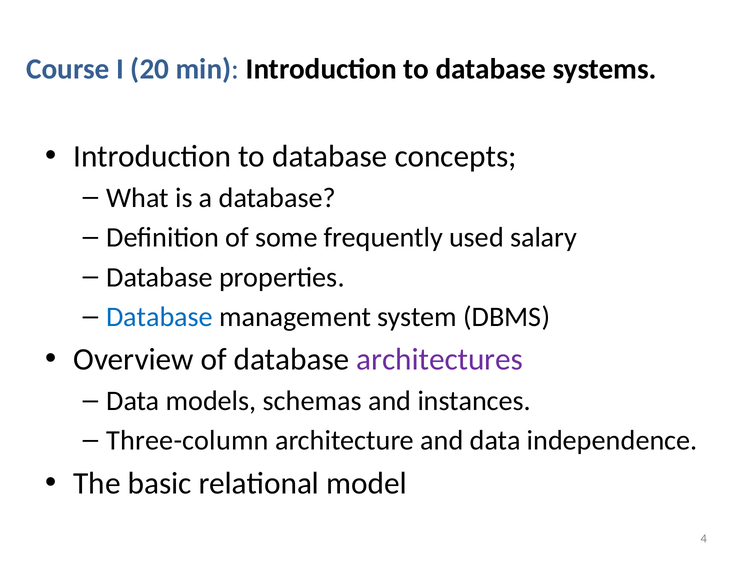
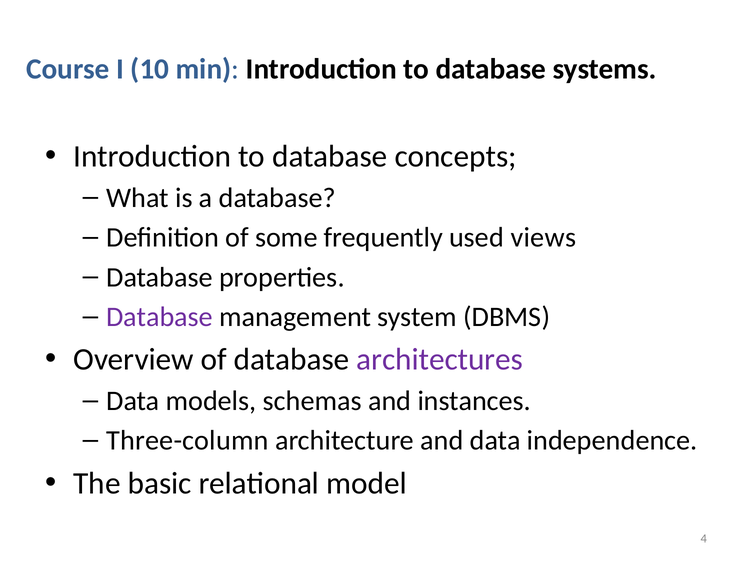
20: 20 -> 10
salary: salary -> views
Database at (160, 317) colour: blue -> purple
